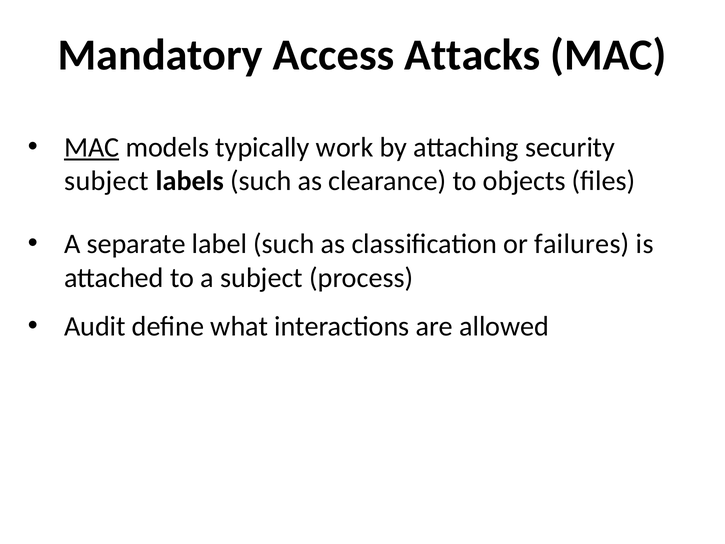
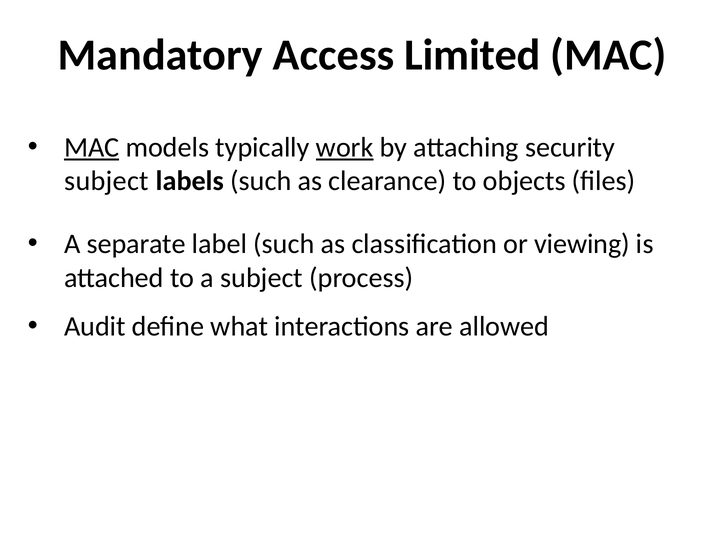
Attacks: Attacks -> Limited
work underline: none -> present
failures: failures -> viewing
